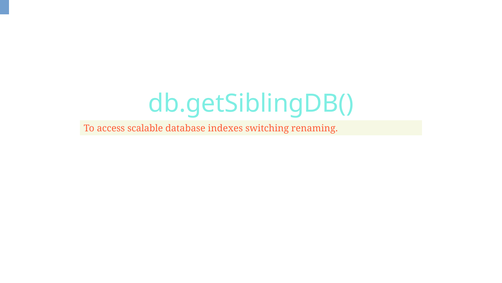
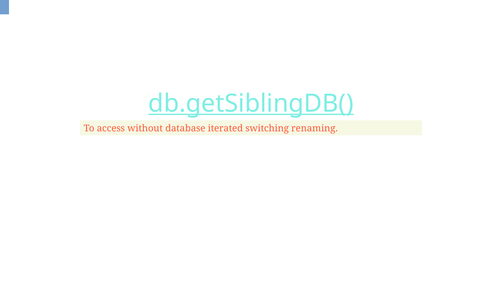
db.getSiblingDB( underline: none -> present
scalable: scalable -> without
indexes: indexes -> iterated
